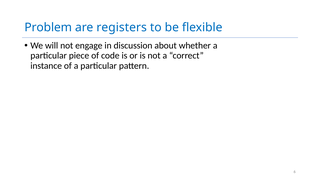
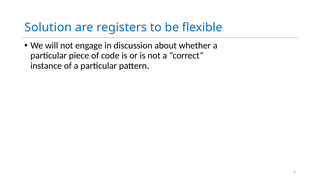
Problem: Problem -> Solution
